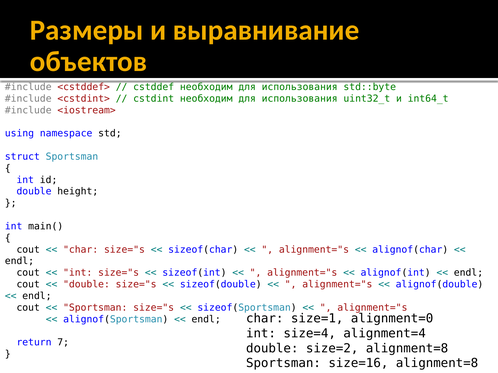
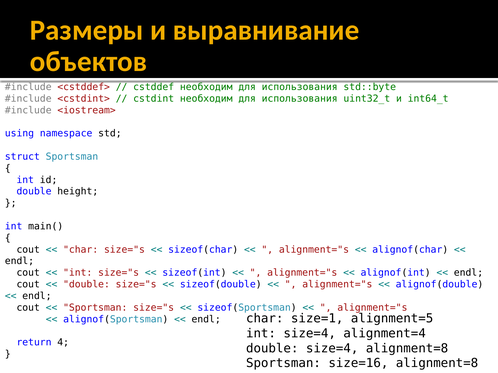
alignment=0: alignment=0 -> alignment=5
7: 7 -> 4
double size=2: size=2 -> size=4
